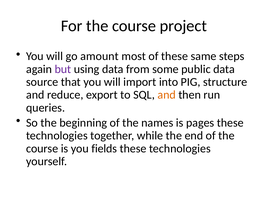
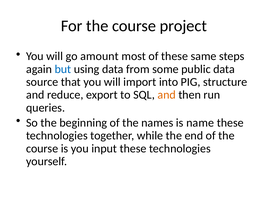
but colour: purple -> blue
pages: pages -> name
fields: fields -> input
